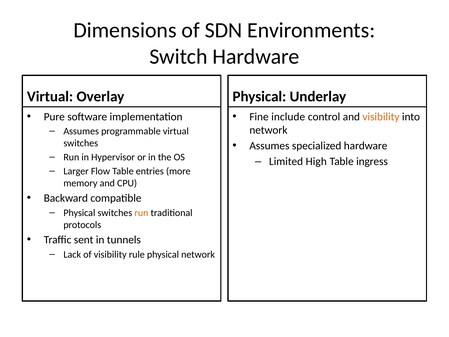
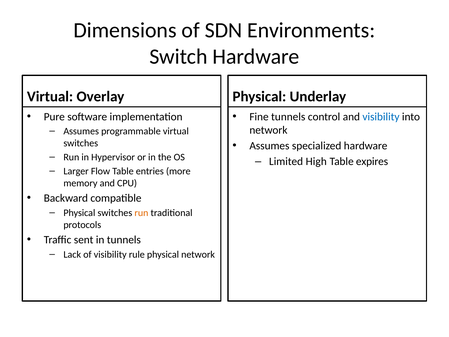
Fine include: include -> tunnels
visibility at (381, 117) colour: orange -> blue
ingress: ingress -> expires
